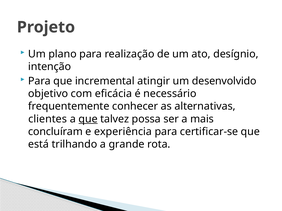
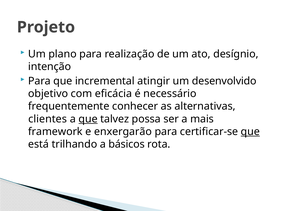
concluíram: concluíram -> framework
experiência: experiência -> enxergarão
que at (250, 132) underline: none -> present
grande: grande -> básicos
